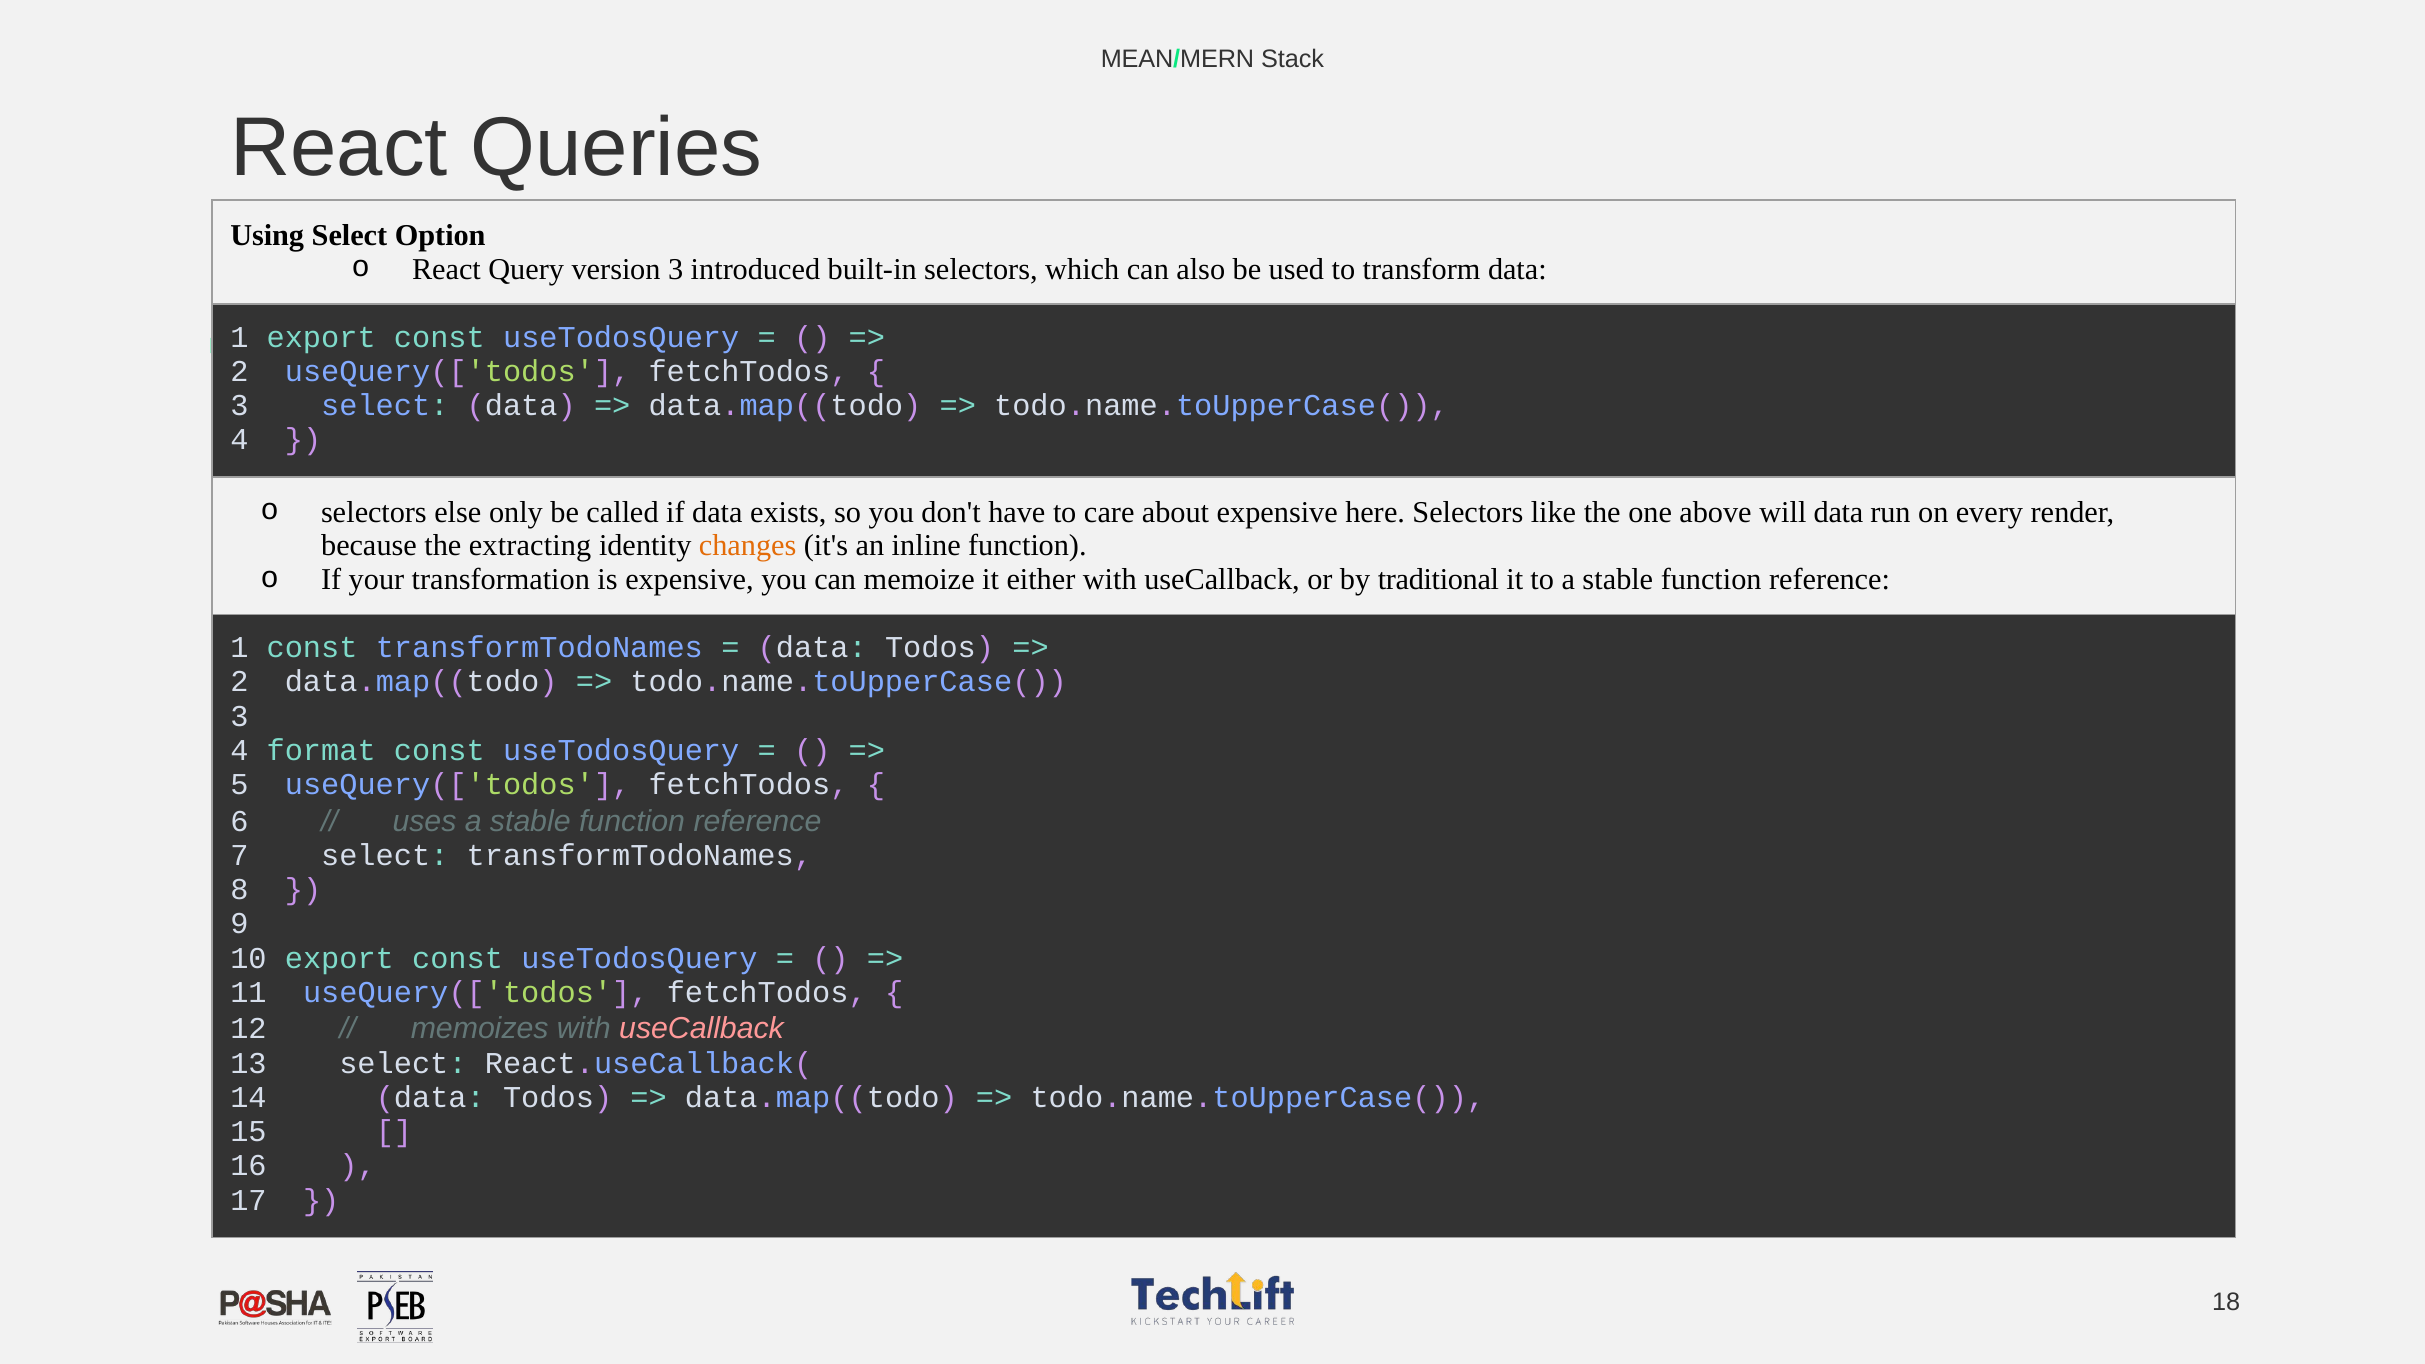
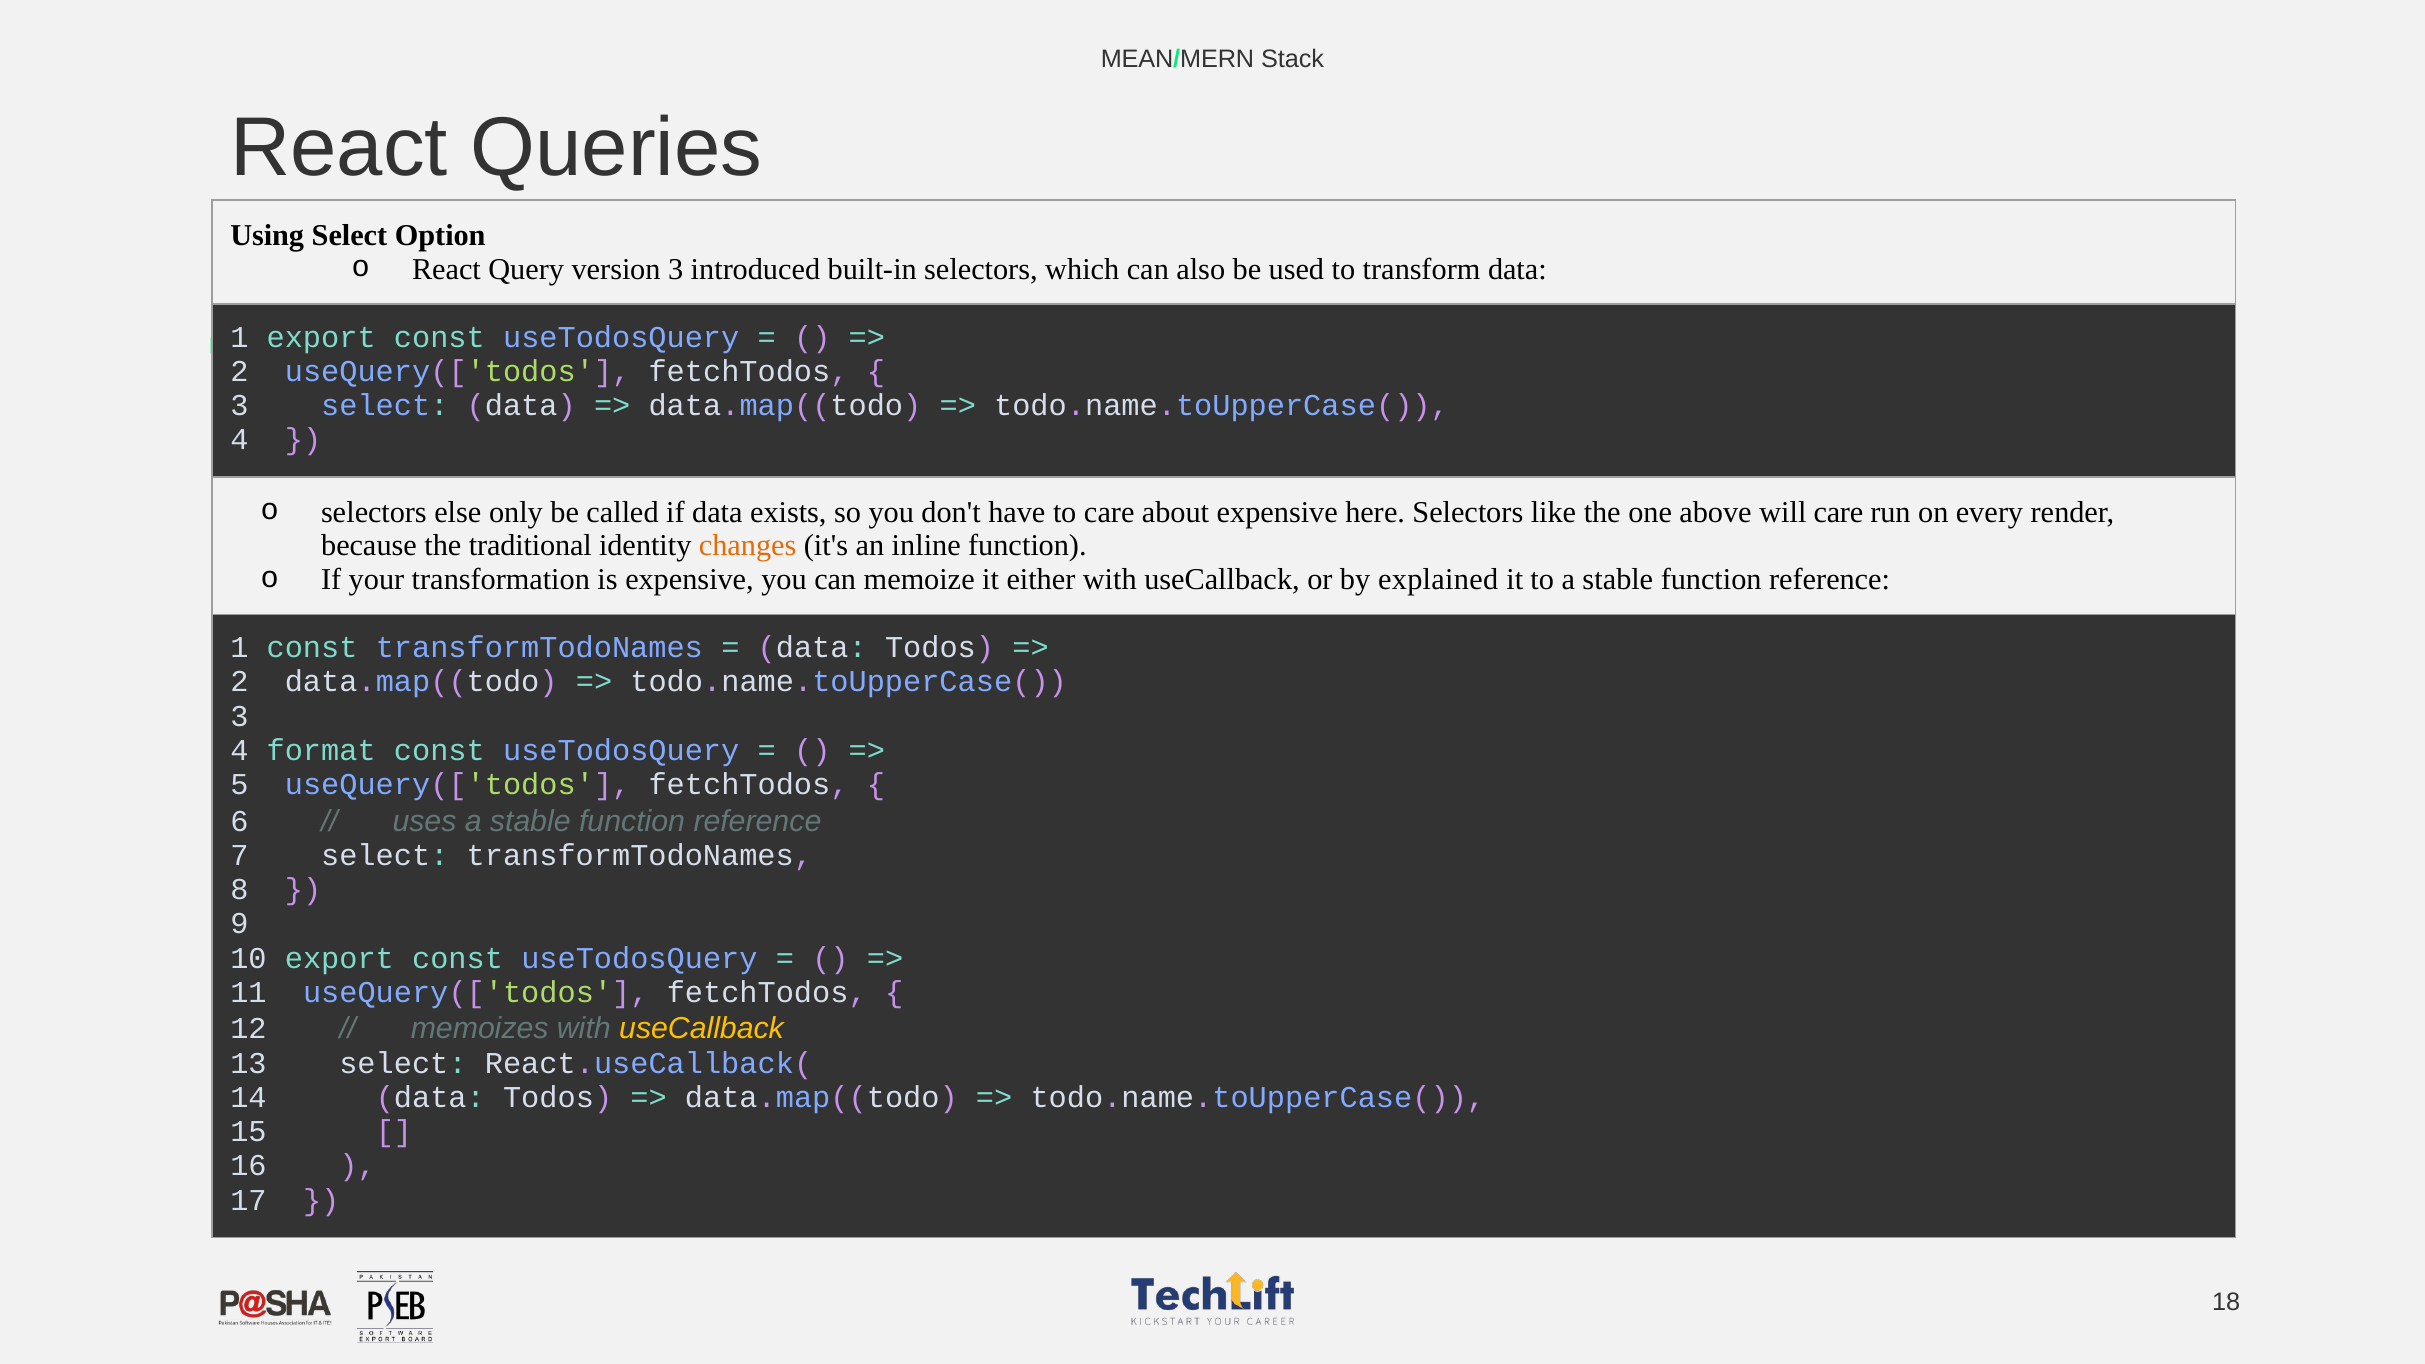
will data: data -> care
extracting: extracting -> traditional
traditional: traditional -> explained
useCallback at (702, 1029) colour: pink -> yellow
